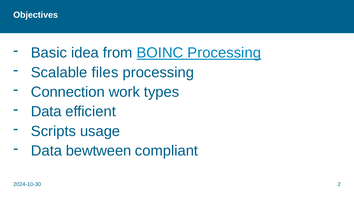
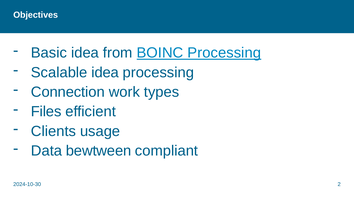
Scalable files: files -> idea
Data at (46, 112): Data -> Files
Scripts: Scripts -> Clients
